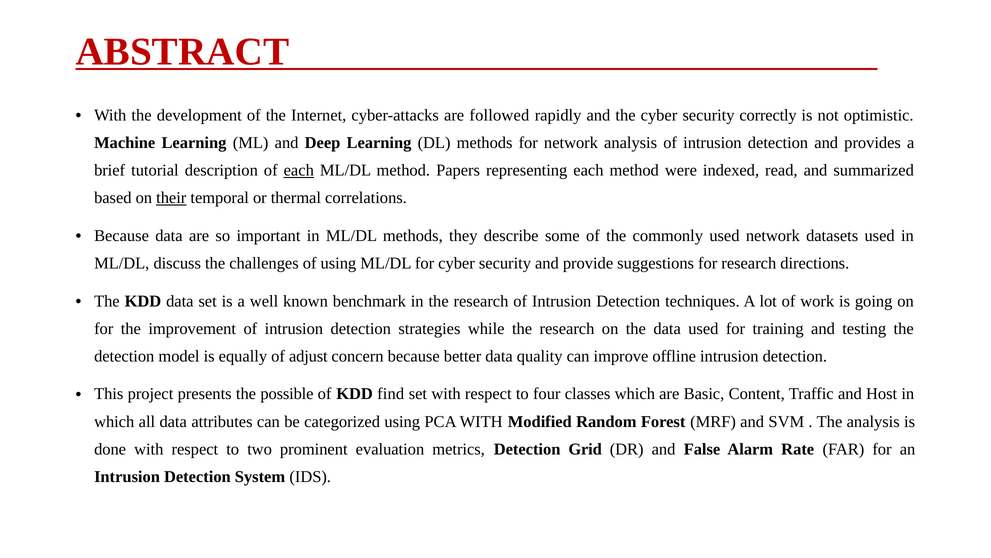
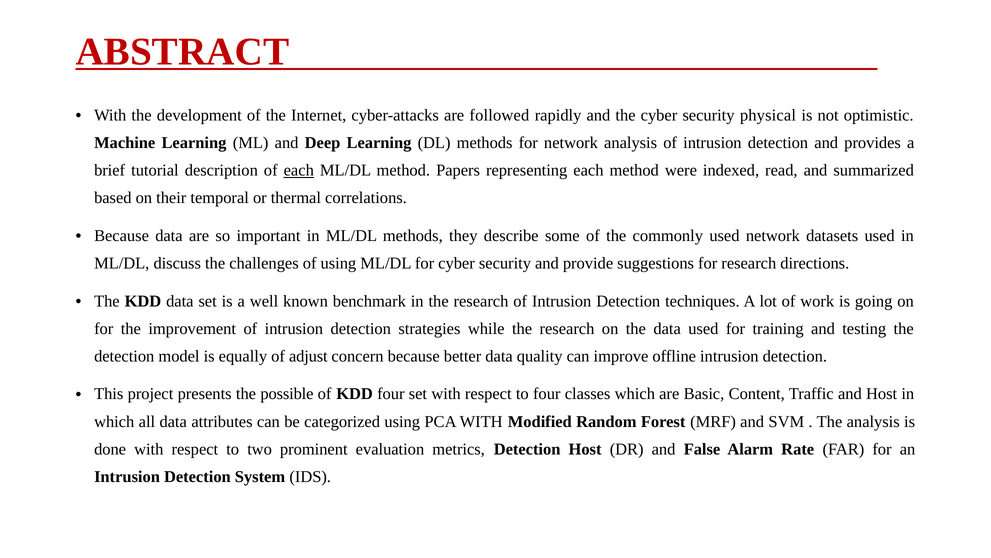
correctly: correctly -> physical
their underline: present -> none
KDD find: find -> four
Detection Grid: Grid -> Host
